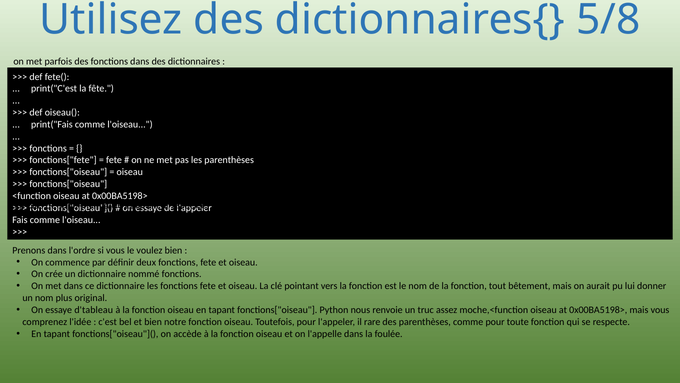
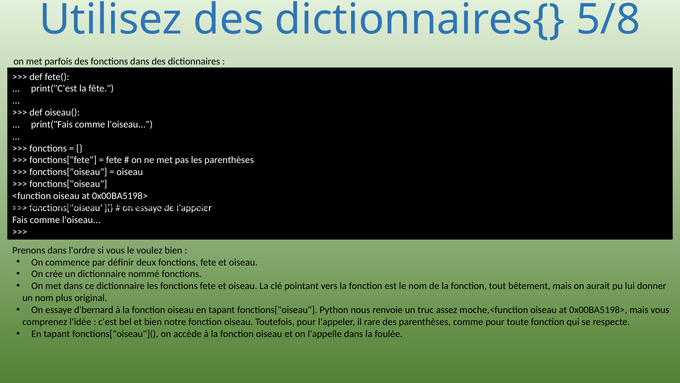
d'tableau: d'tableau -> d'bernard
